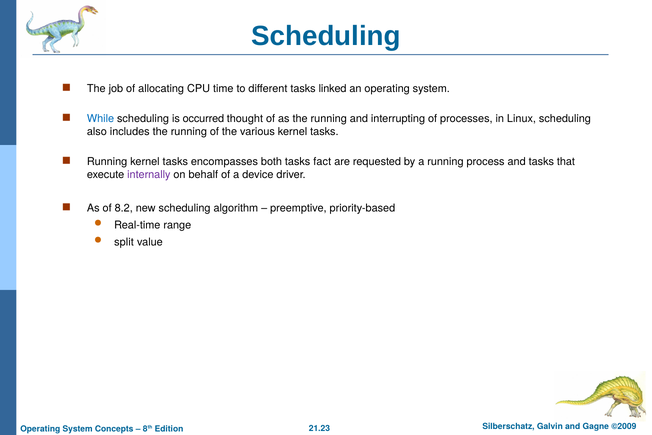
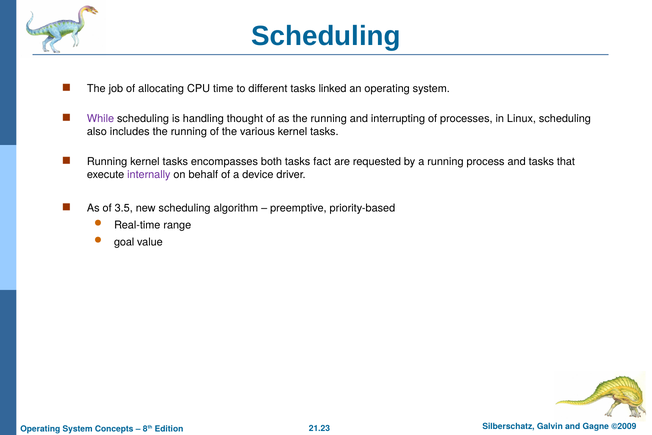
While colour: blue -> purple
occurred: occurred -> handling
8.2: 8.2 -> 3.5
split: split -> goal
